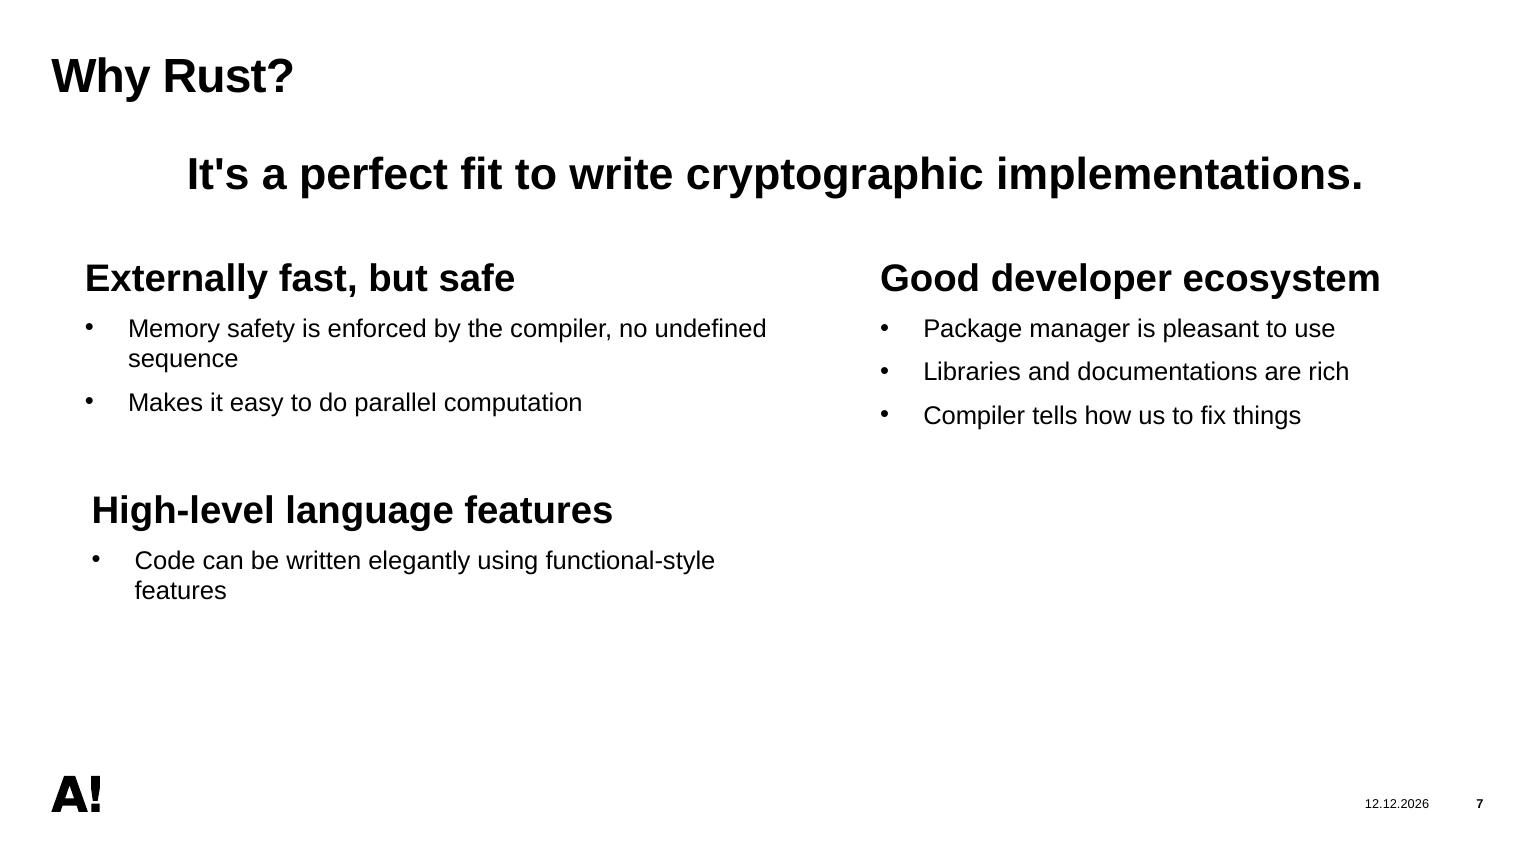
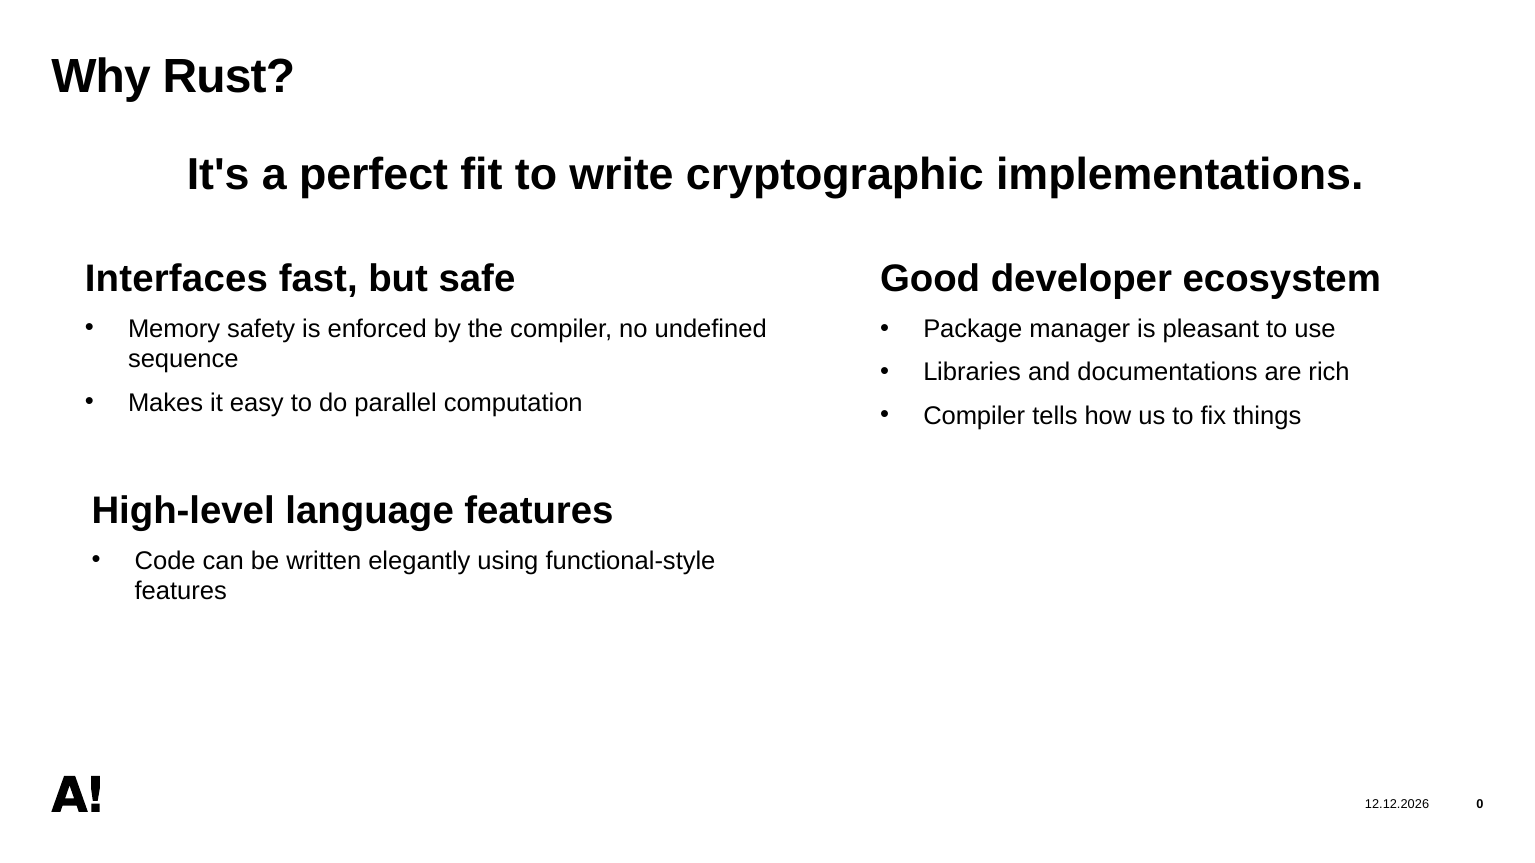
Externally: Externally -> Interfaces
7: 7 -> 0
